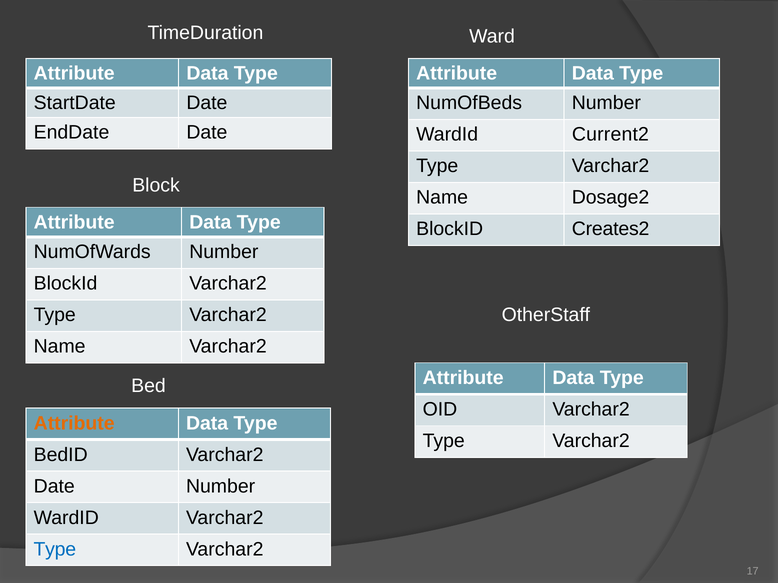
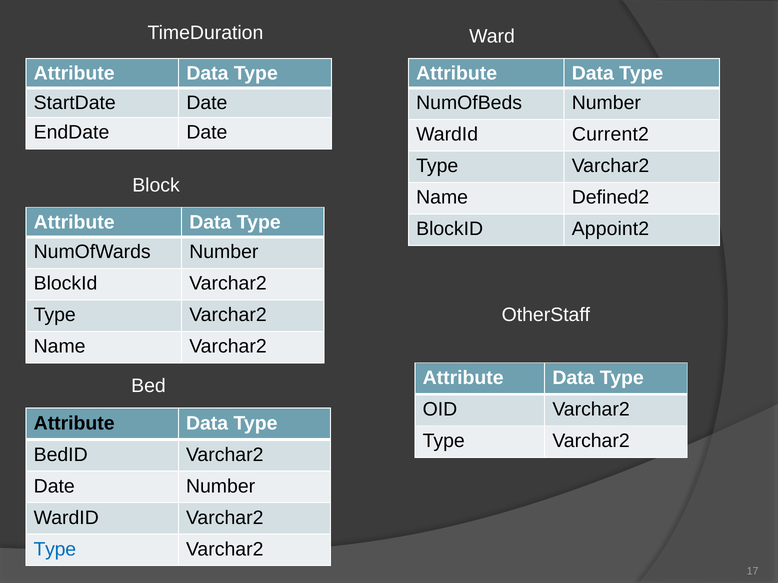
Dosage2: Dosage2 -> Defined2
Creates2: Creates2 -> Appoint2
Attribute at (74, 424) colour: orange -> black
